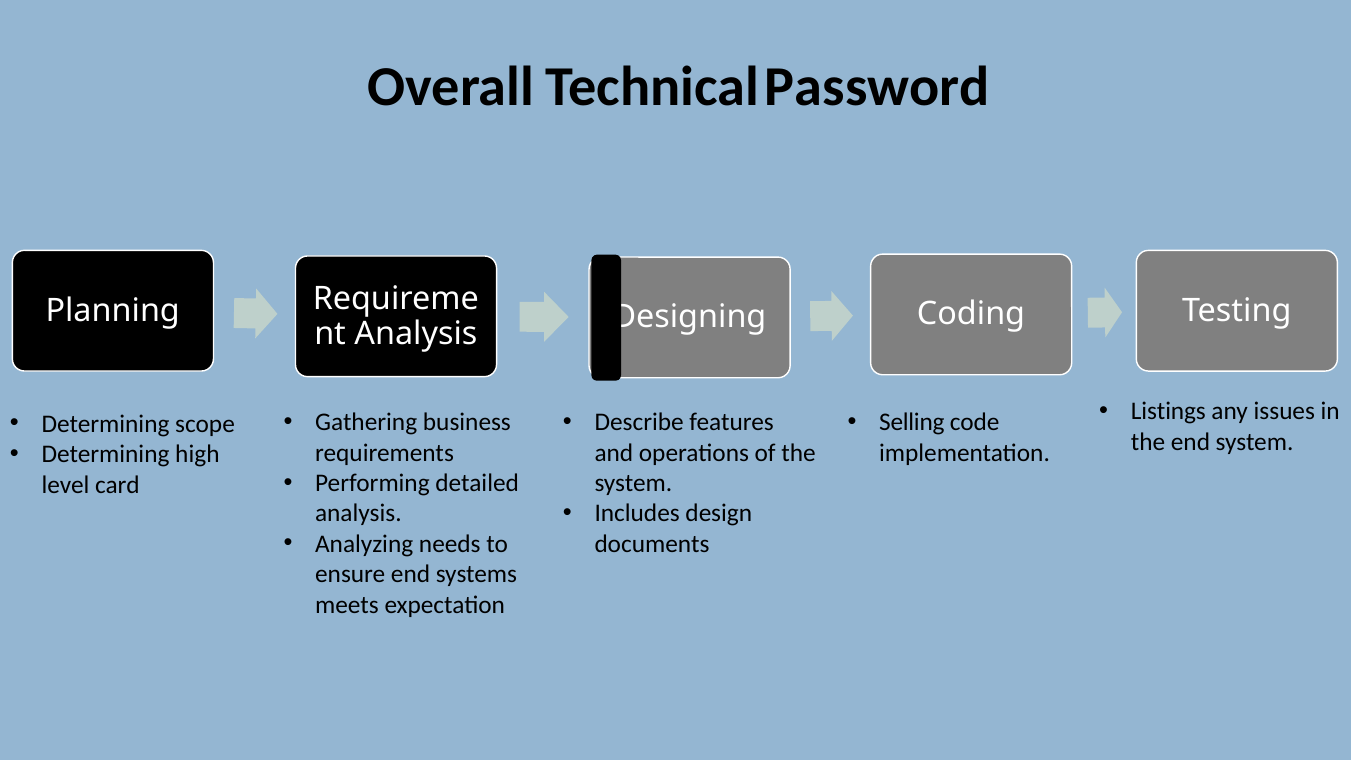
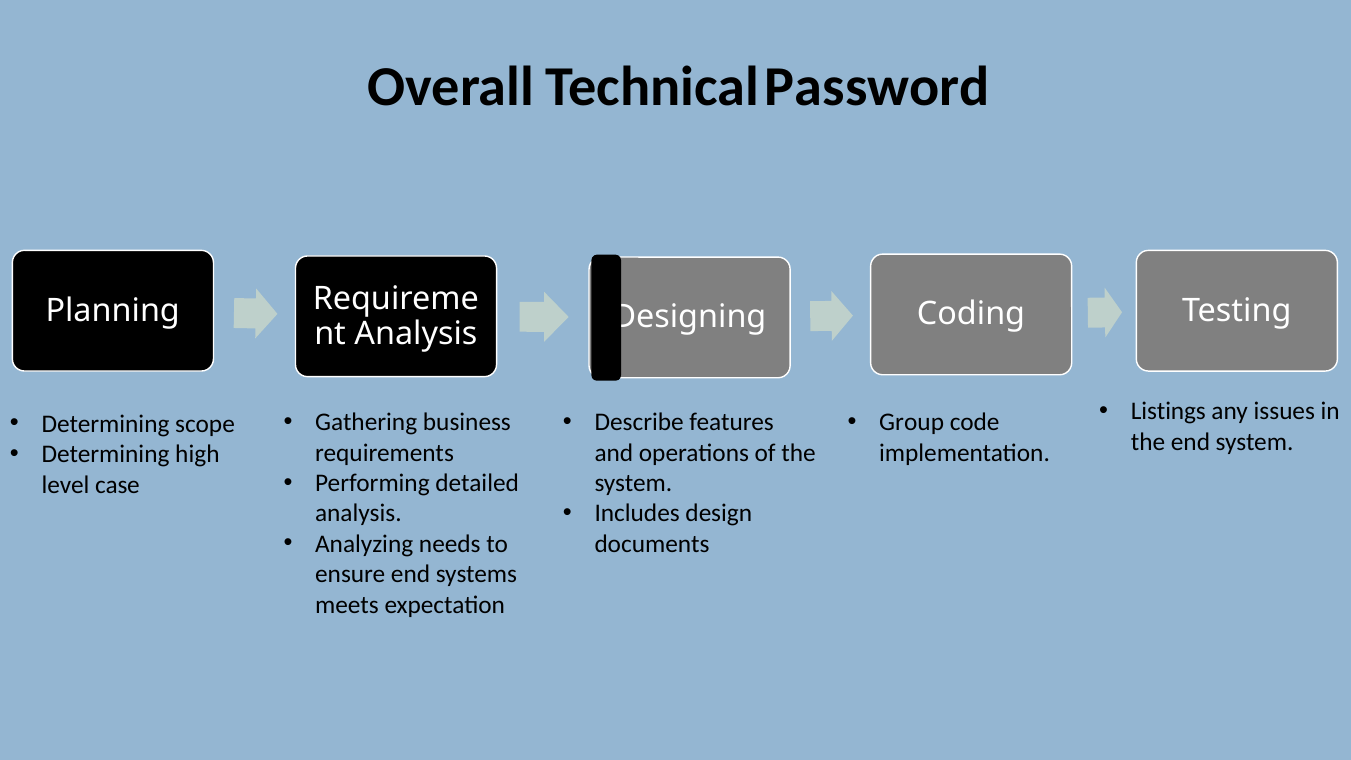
Selling: Selling -> Group
card: card -> case
